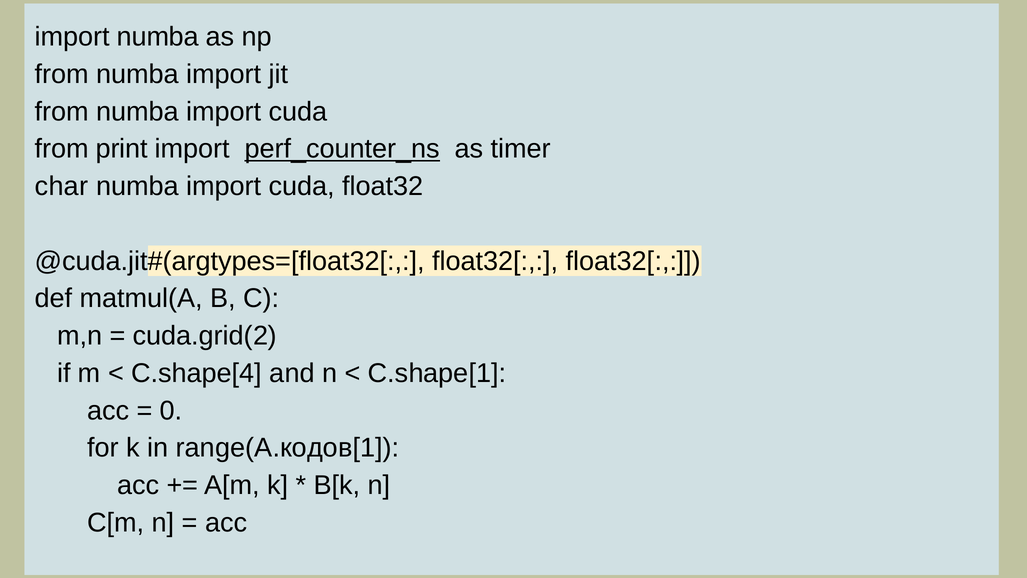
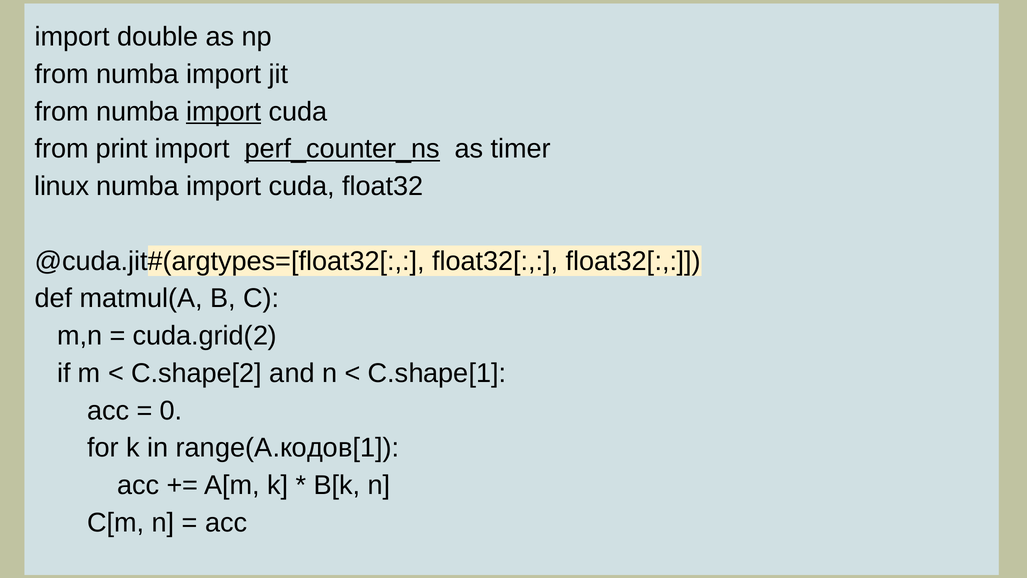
import numba: numba -> double
import at (224, 112) underline: none -> present
char: char -> linux
C.shape[4: C.shape[4 -> C.shape[2
